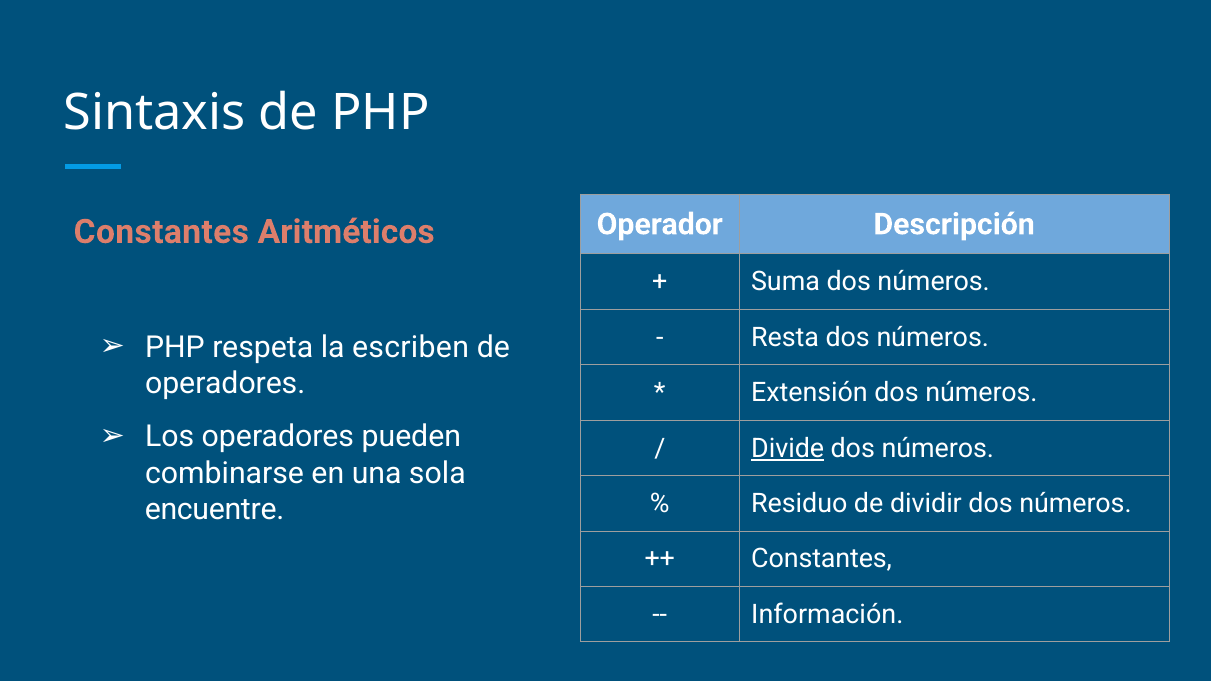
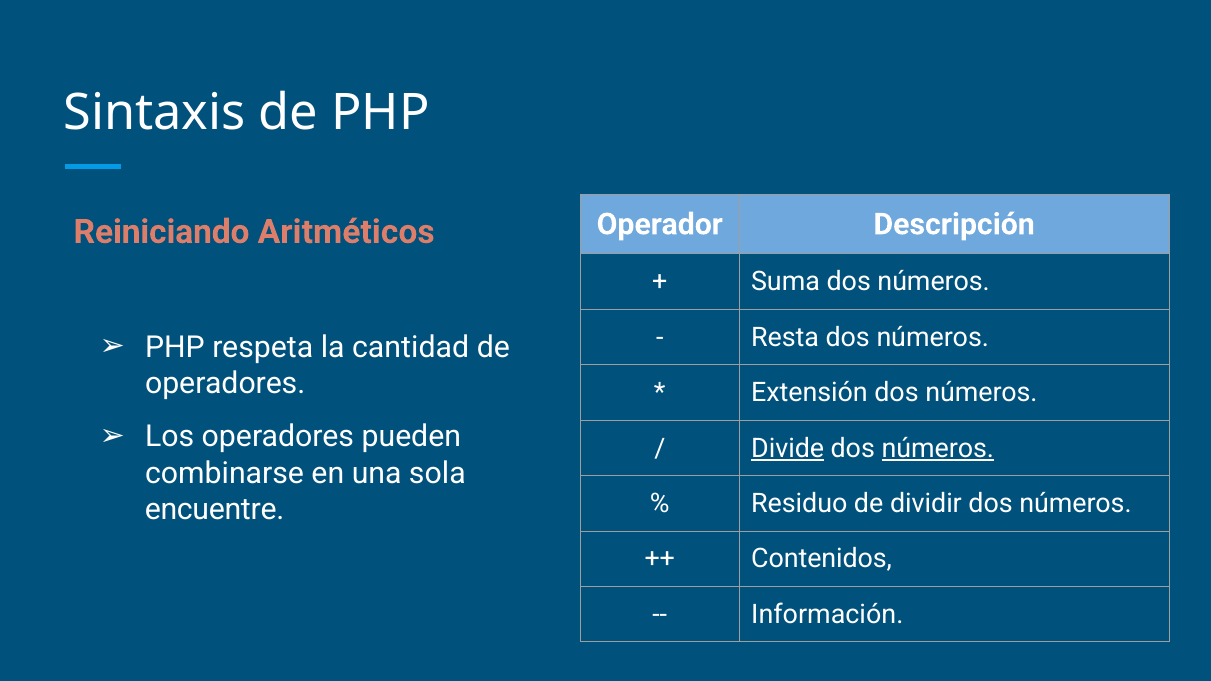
Constantes at (161, 232): Constantes -> Reiniciando
escriben: escriben -> cantidad
números at (938, 448) underline: none -> present
Constantes at (822, 559): Constantes -> Contenidos
